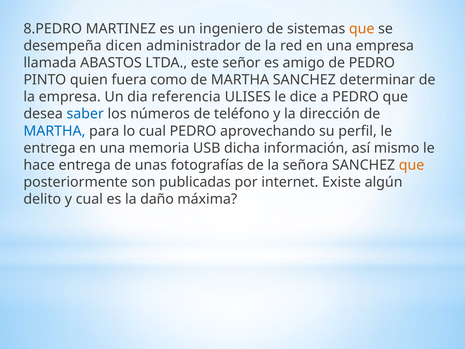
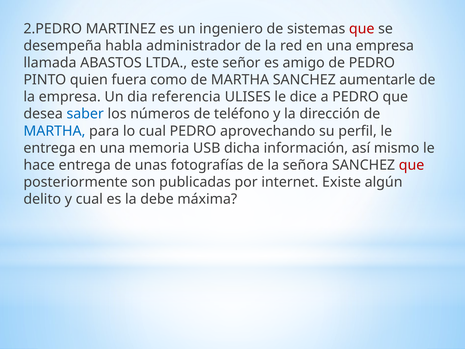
8.PEDRO: 8.PEDRO -> 2.PEDRO
que at (362, 29) colour: orange -> red
dicen: dicen -> habla
determinar: determinar -> aumentarle
que at (412, 165) colour: orange -> red
daño: daño -> debe
